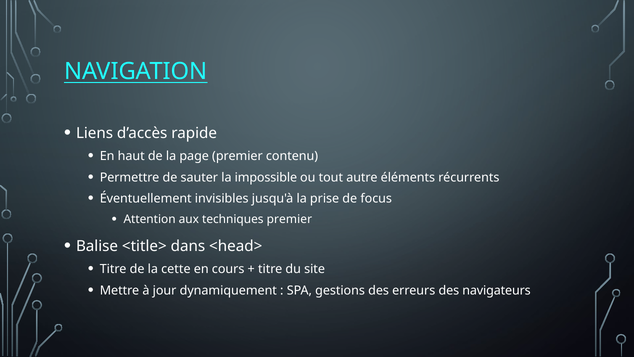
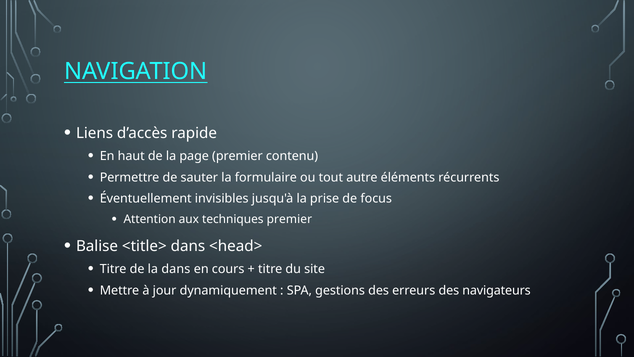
impossible: impossible -> formulaire
la cette: cette -> dans
